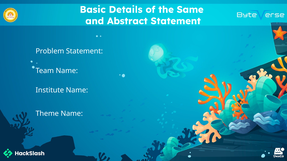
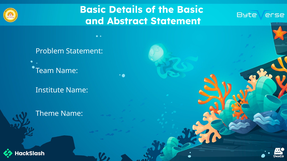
the Same: Same -> Basic
